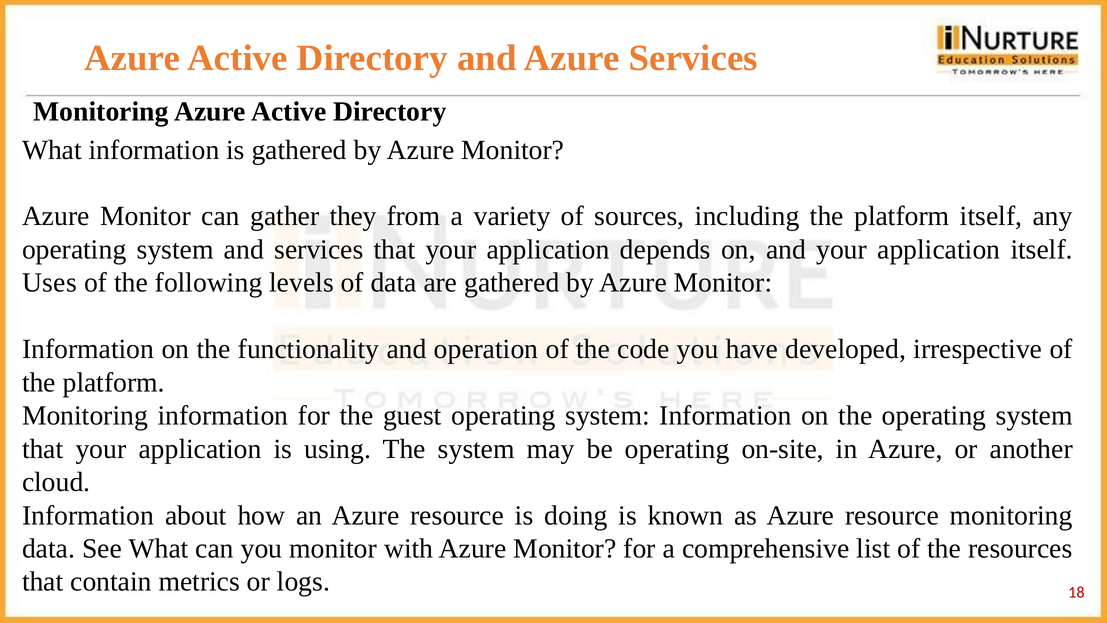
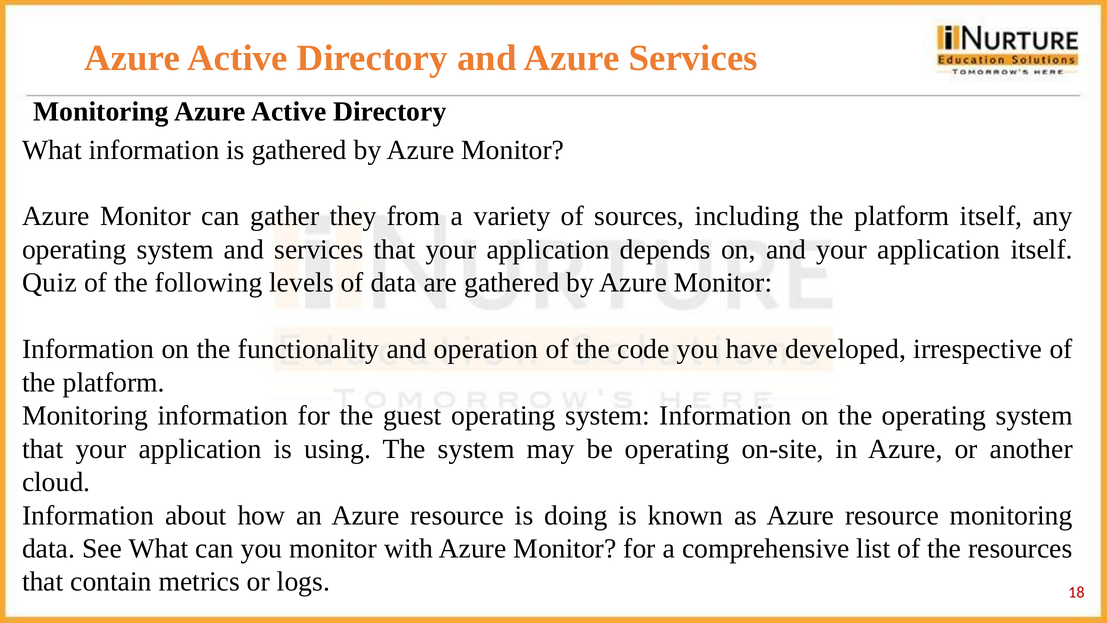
Uses: Uses -> Quiz
